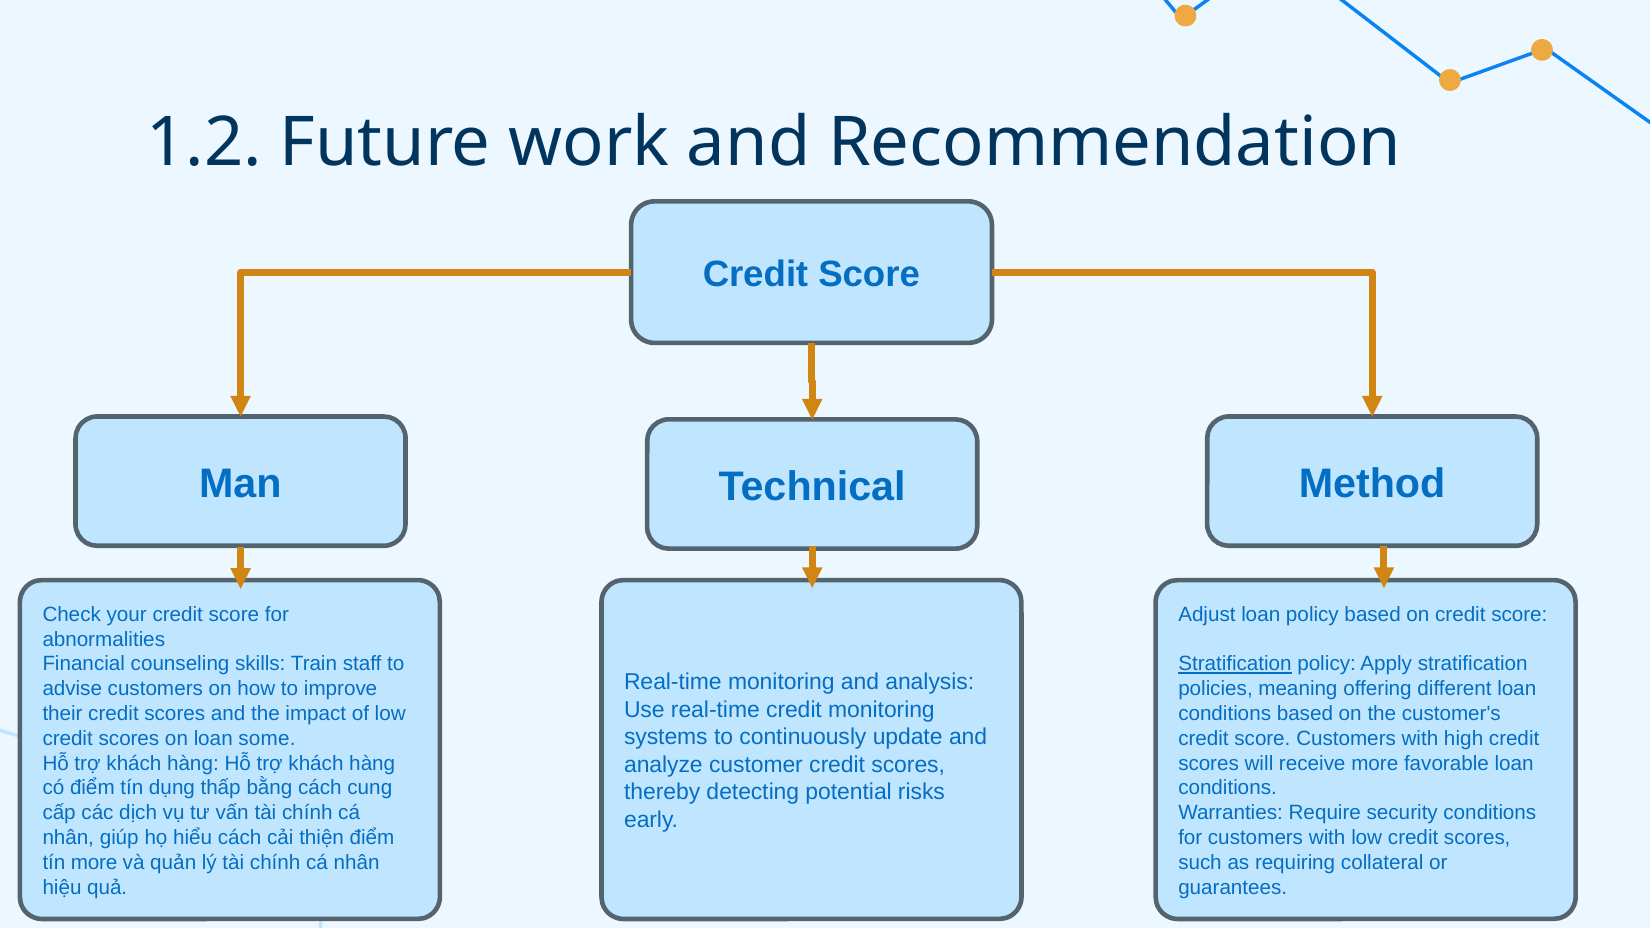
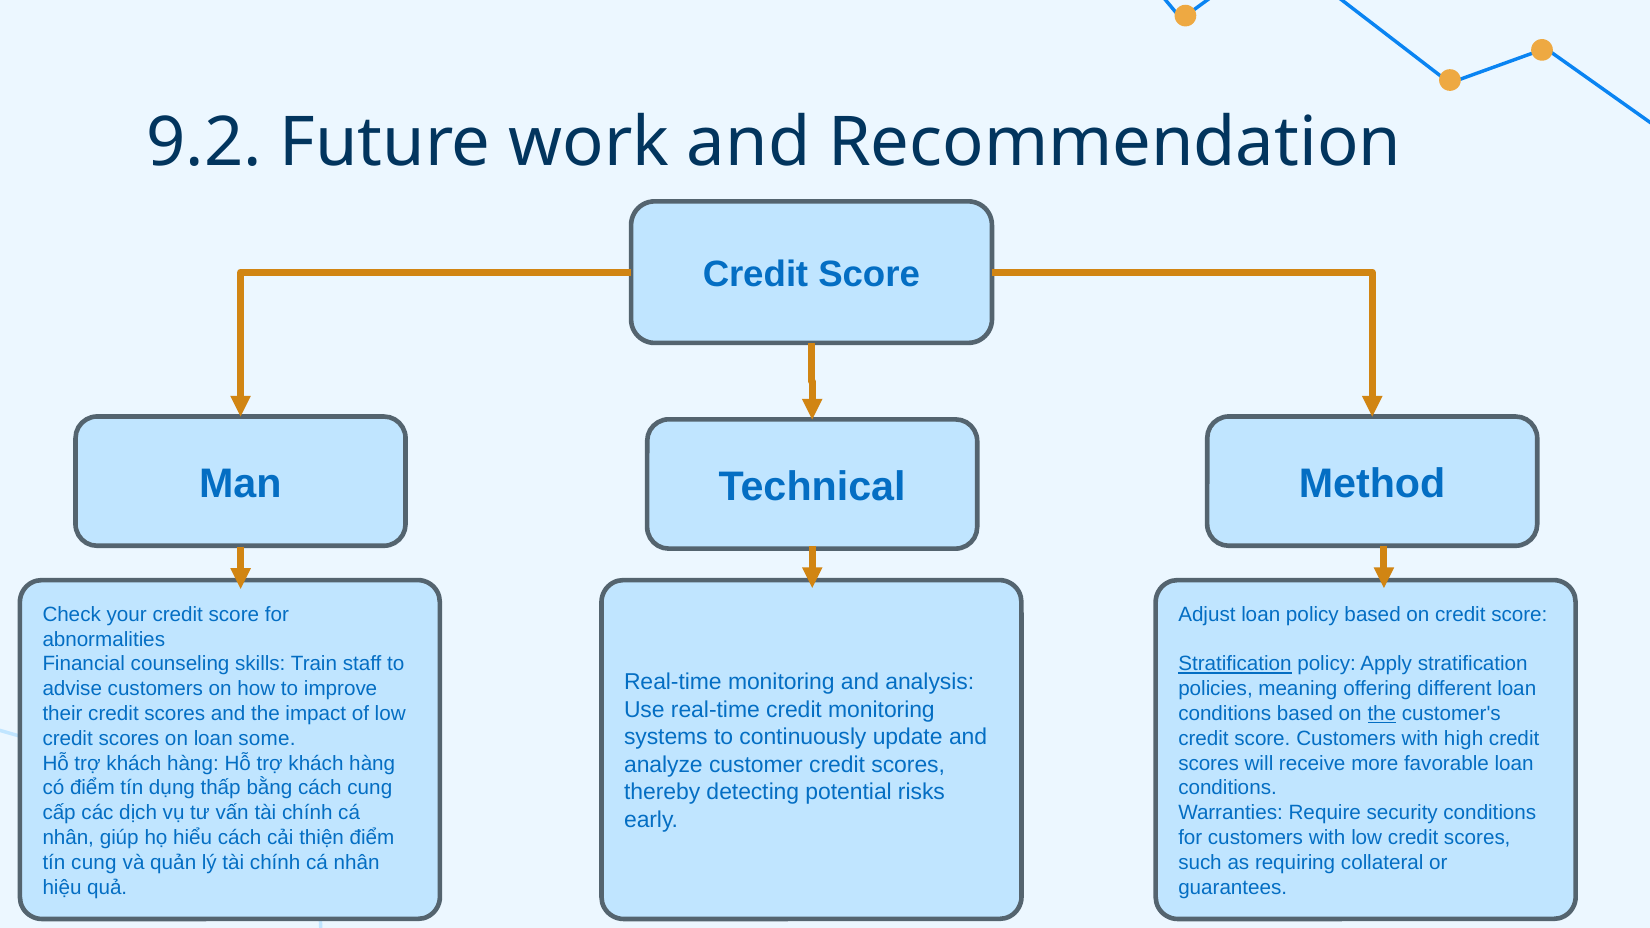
1.2: 1.2 -> 9.2
the at (1382, 714) underline: none -> present
tín more: more -> cung
